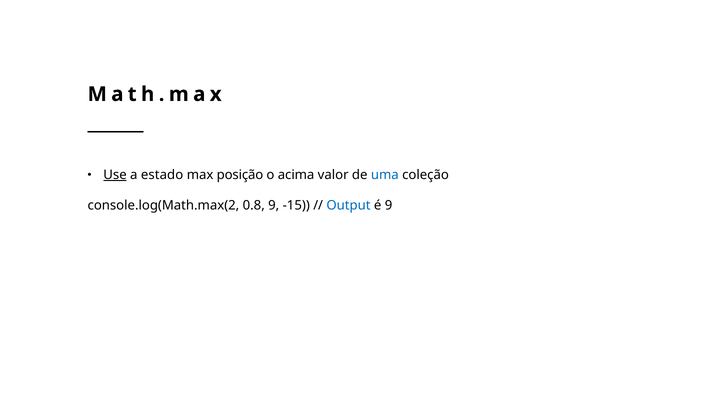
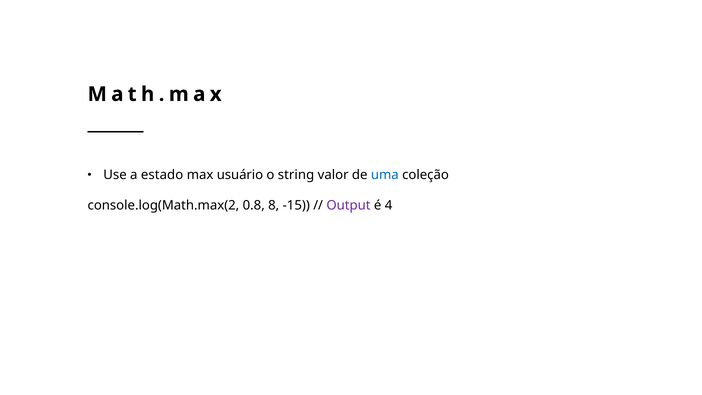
Use underline: present -> none
posição: posição -> usuário
acima: acima -> string
0.8 9: 9 -> 8
Output colour: blue -> purple
é 9: 9 -> 4
